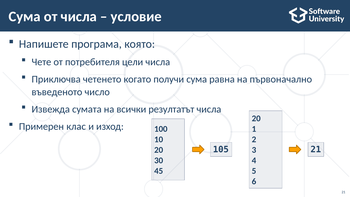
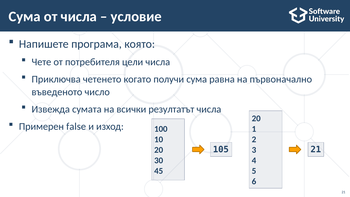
клас: клас -> false
